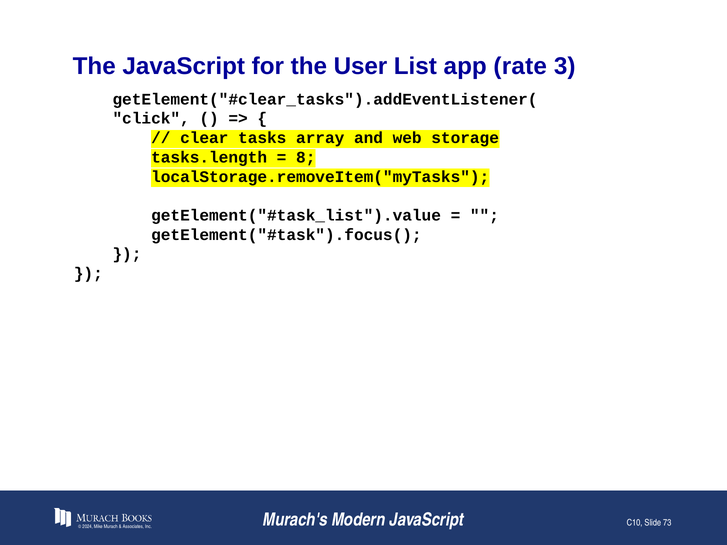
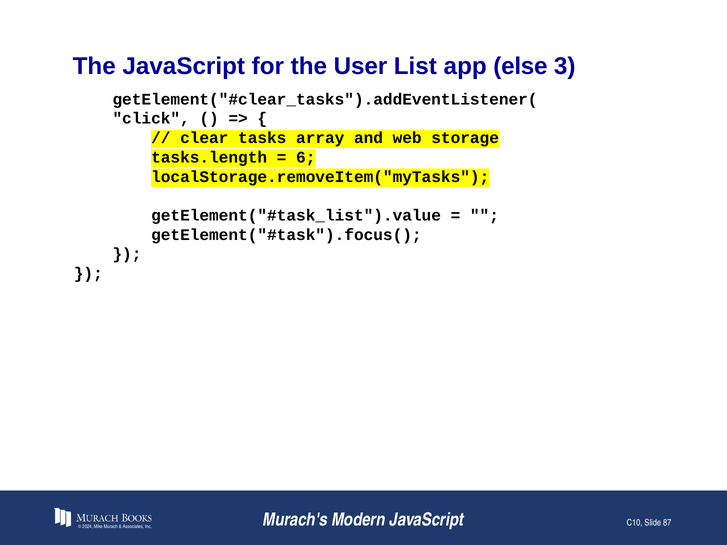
rate: rate -> else
8: 8 -> 6
73: 73 -> 87
